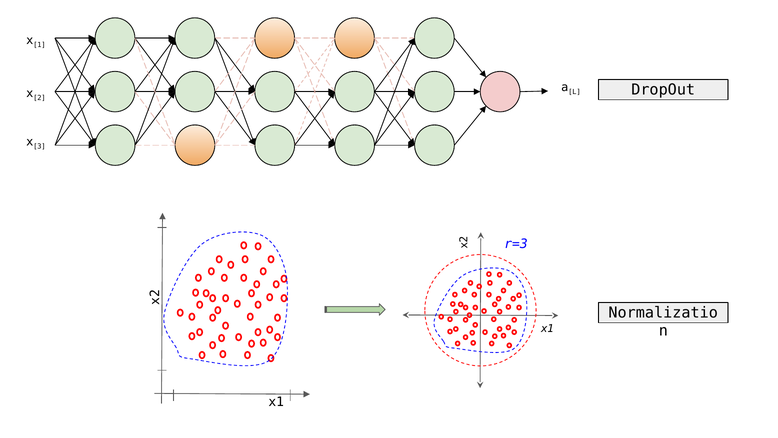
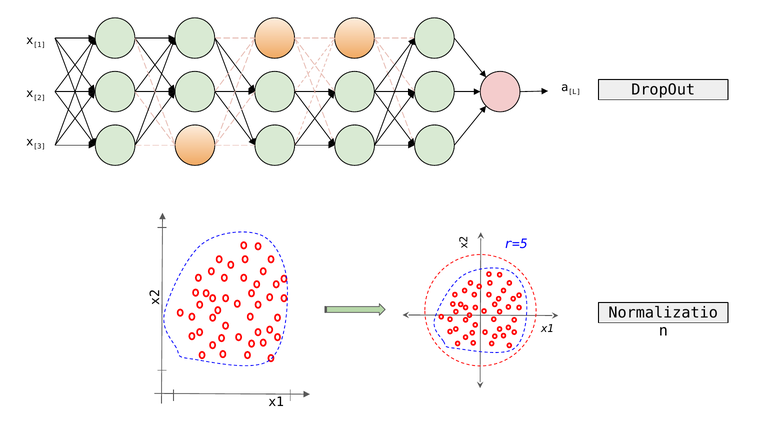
r=3: r=3 -> r=5
